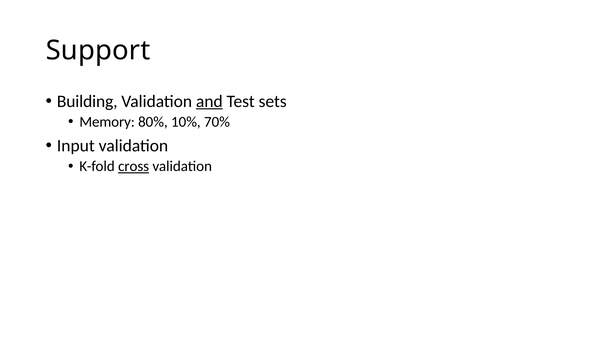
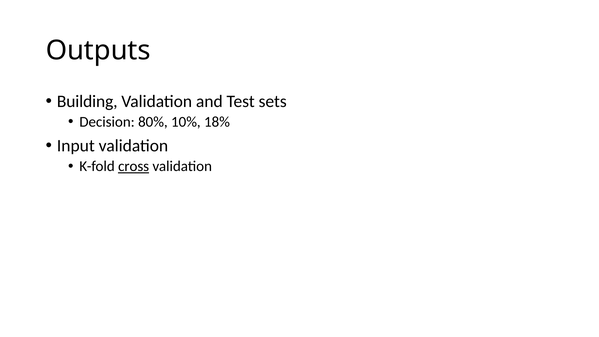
Support: Support -> Outputs
and underline: present -> none
Memory: Memory -> Decision
70%: 70% -> 18%
